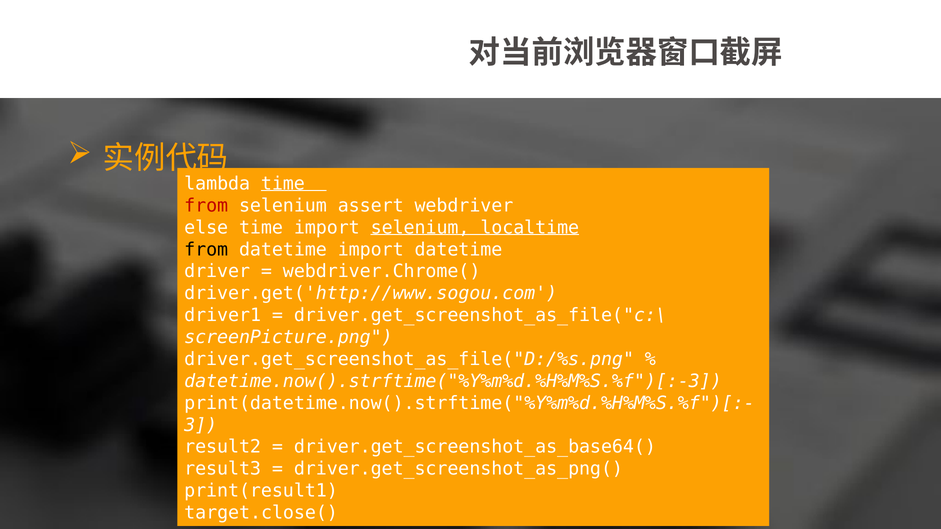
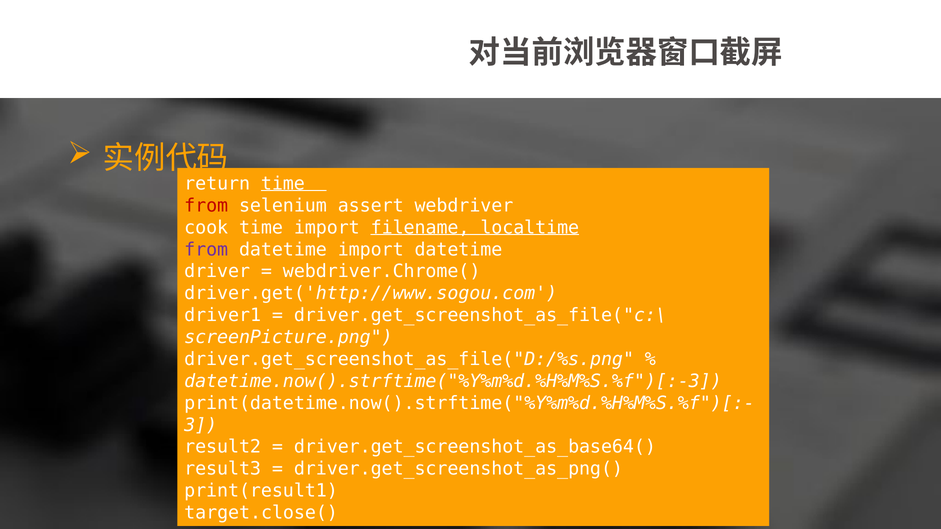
lambda: lambda -> return
else: else -> cook
import selenium: selenium -> filename
from at (206, 250) colour: black -> purple
